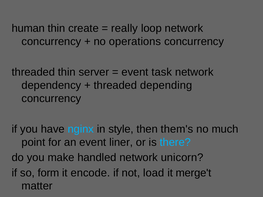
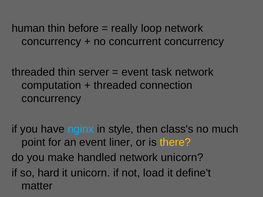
create: create -> before
operations: operations -> concurrent
dependency: dependency -> computation
depending: depending -> connection
them's: them's -> class's
there colour: light blue -> yellow
form: form -> hard
it encode: encode -> unicorn
merge't: merge't -> define't
